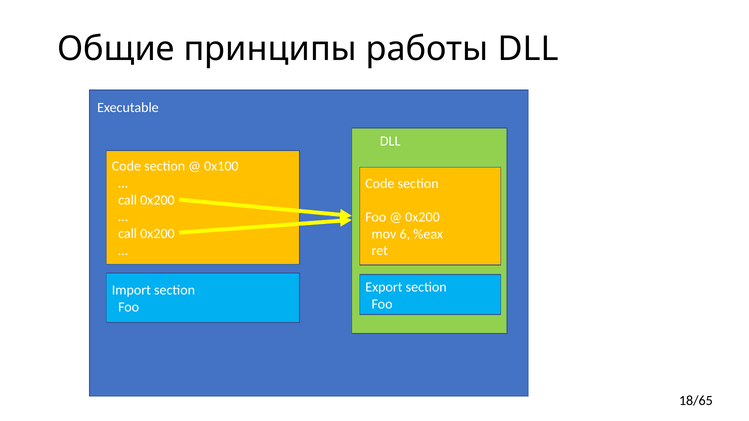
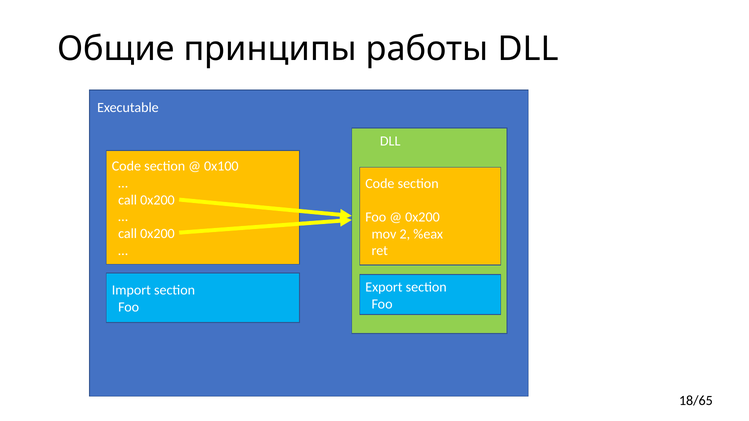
6: 6 -> 2
